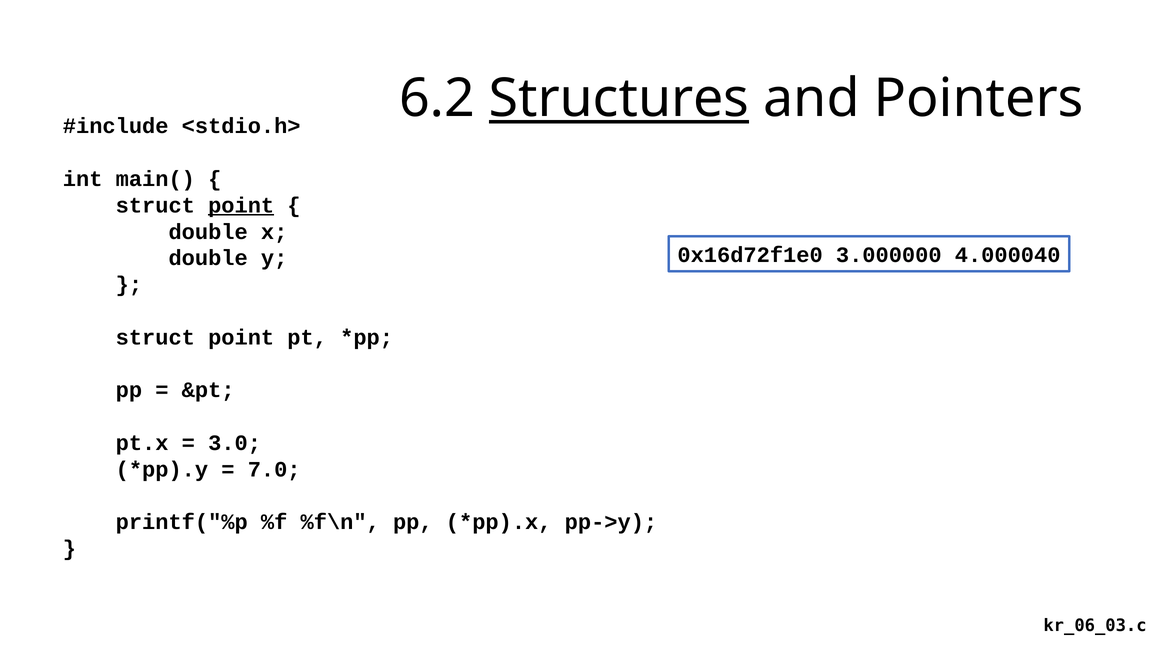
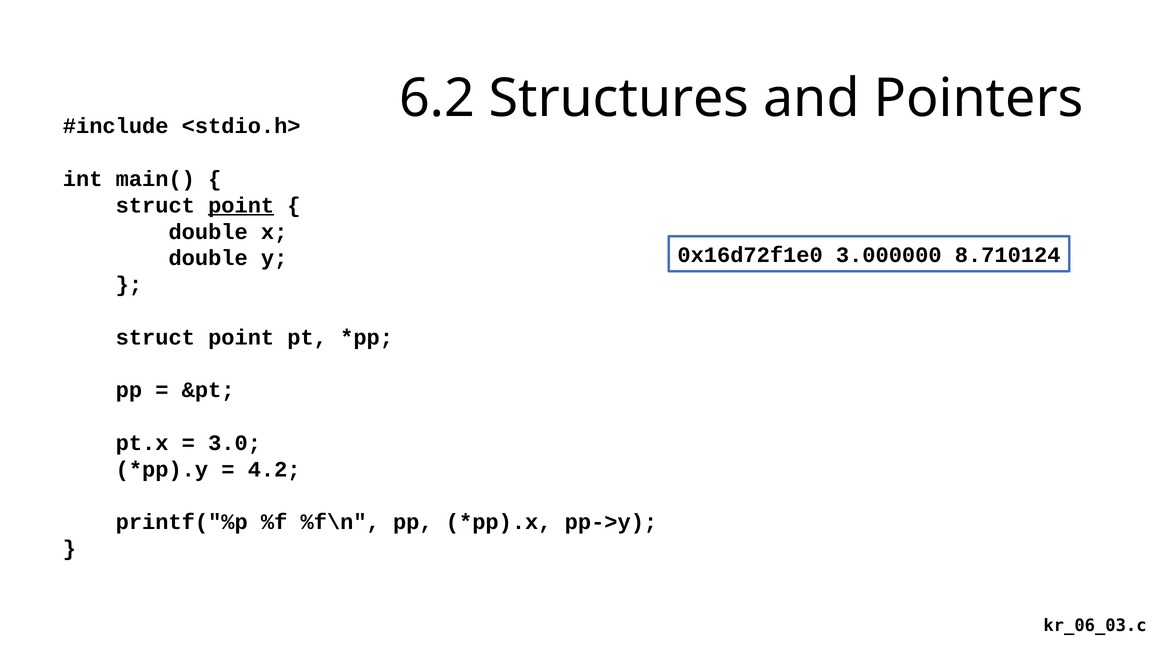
Structures underline: present -> none
4.000040: 4.000040 -> 8.710124
7.0: 7.0 -> 4.2
